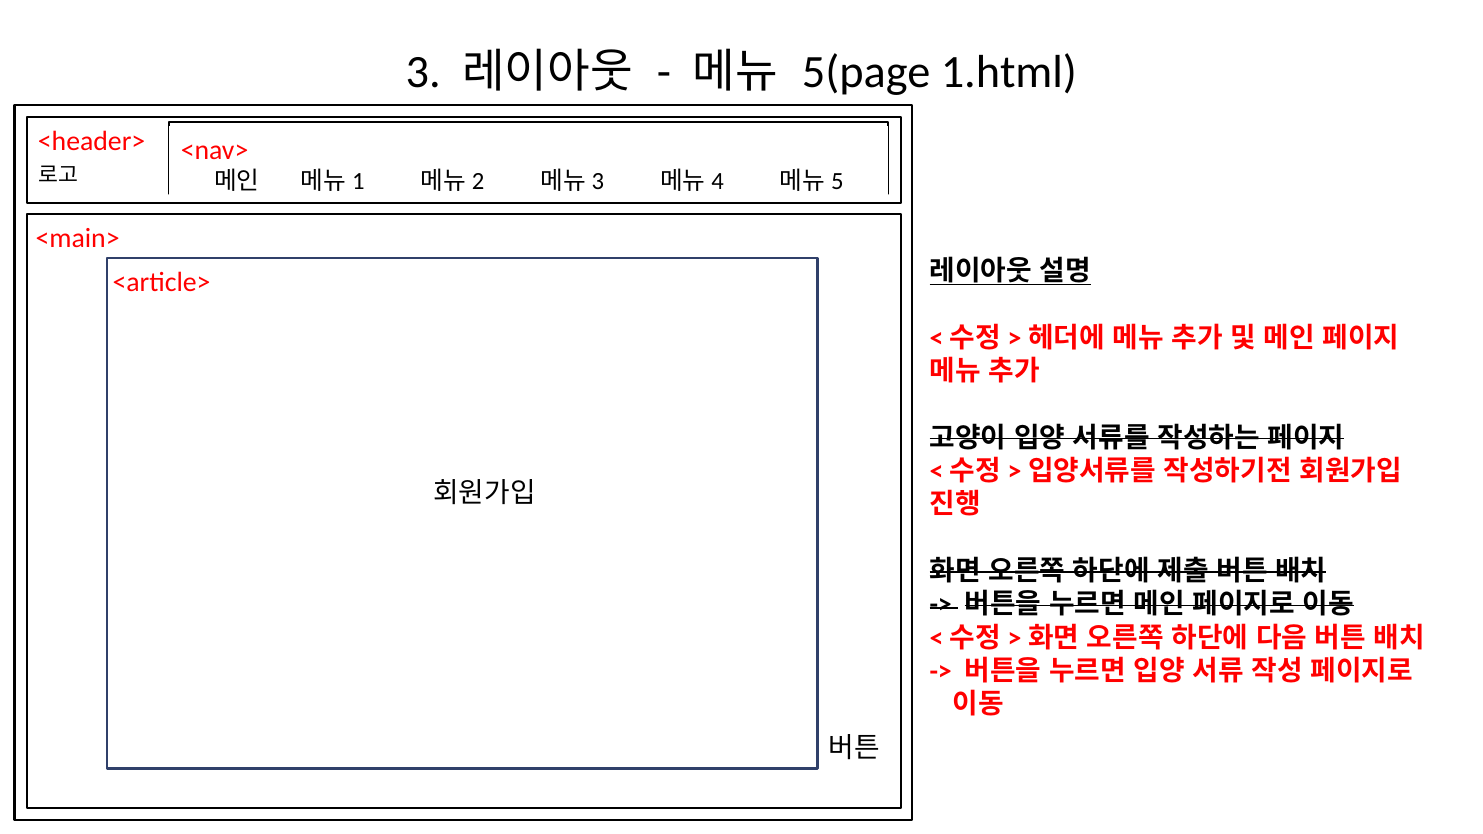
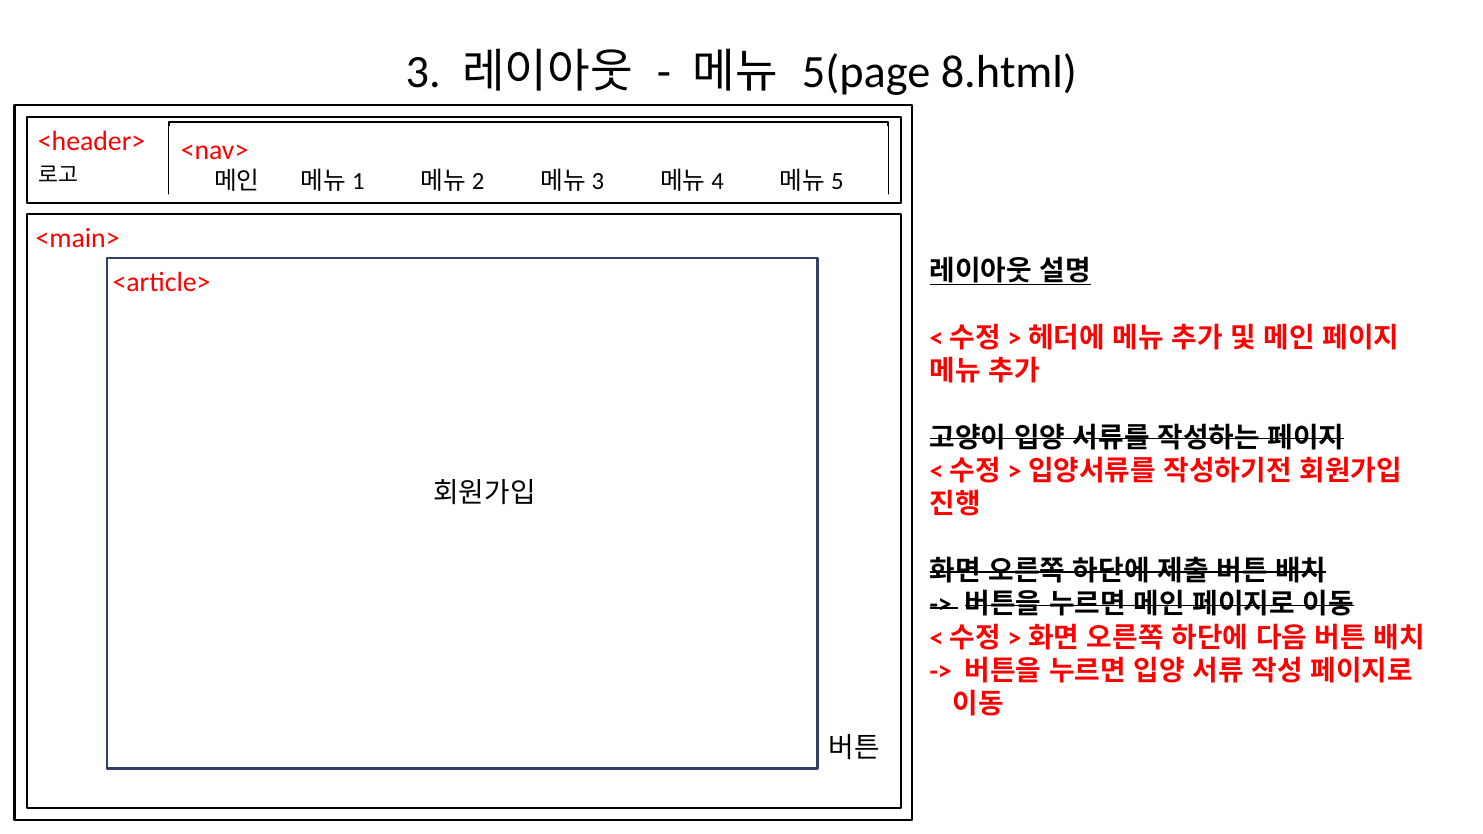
1.html: 1.html -> 8.html
